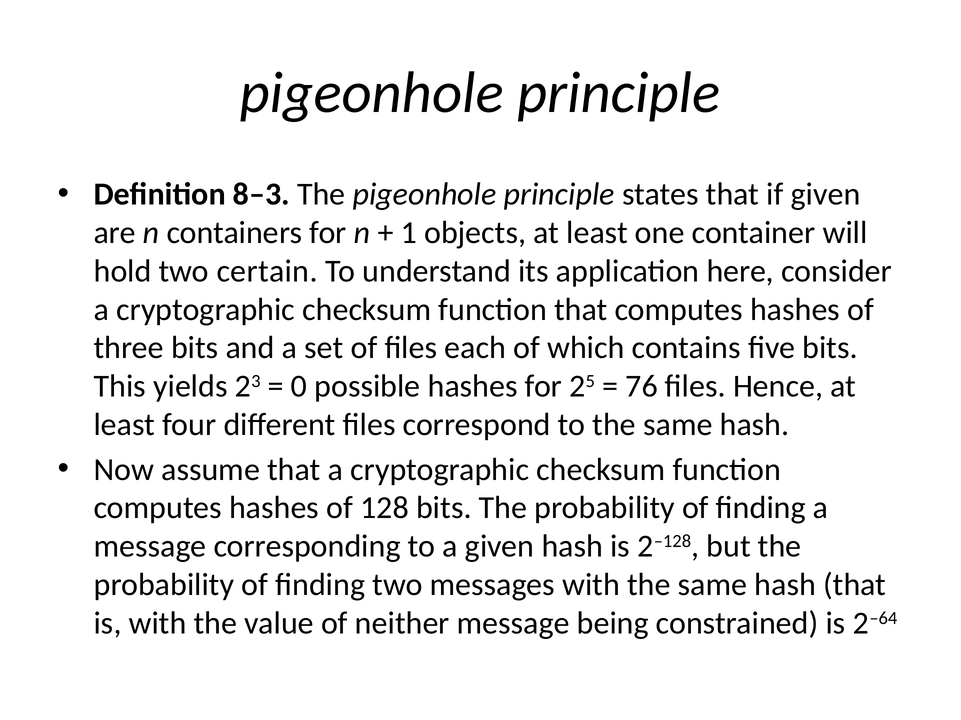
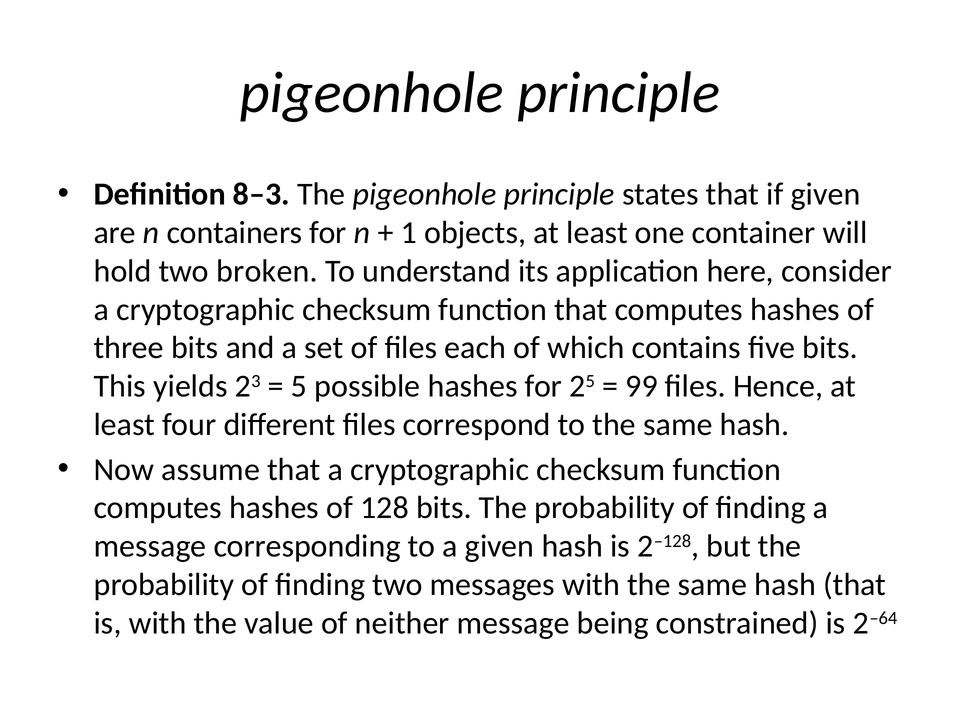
certain: certain -> broken
0: 0 -> 5
76: 76 -> 99
